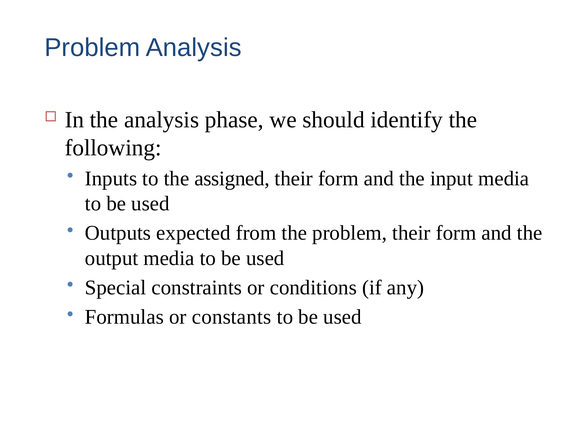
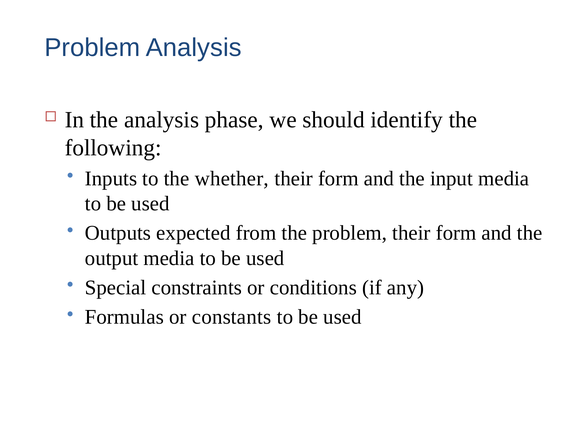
assigned: assigned -> whether
